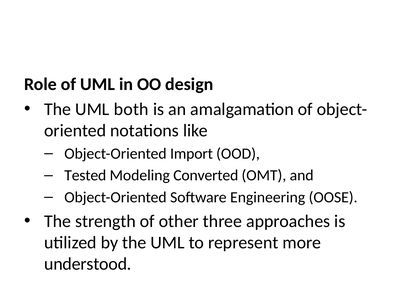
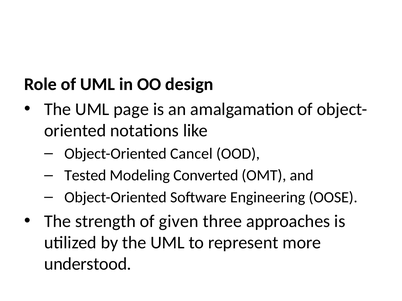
both: both -> page
Import: Import -> Cancel
other: other -> given
